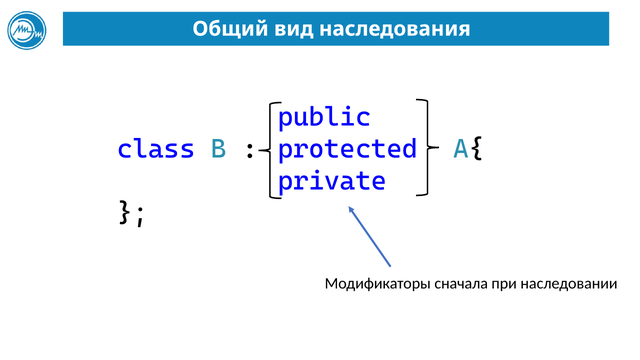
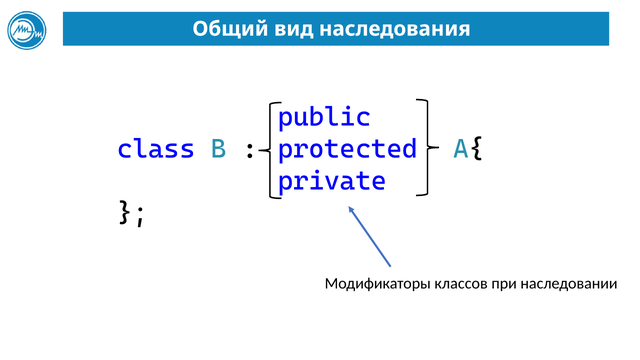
сначала: сначала -> классов
